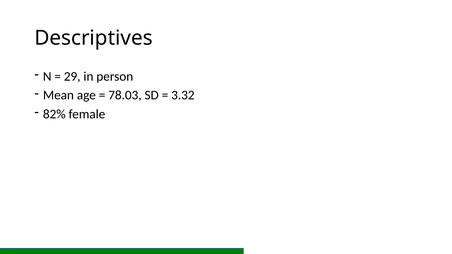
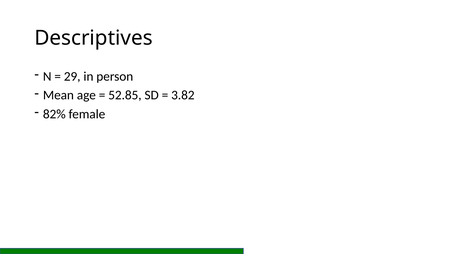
78.03: 78.03 -> 52.85
3.32: 3.32 -> 3.82
